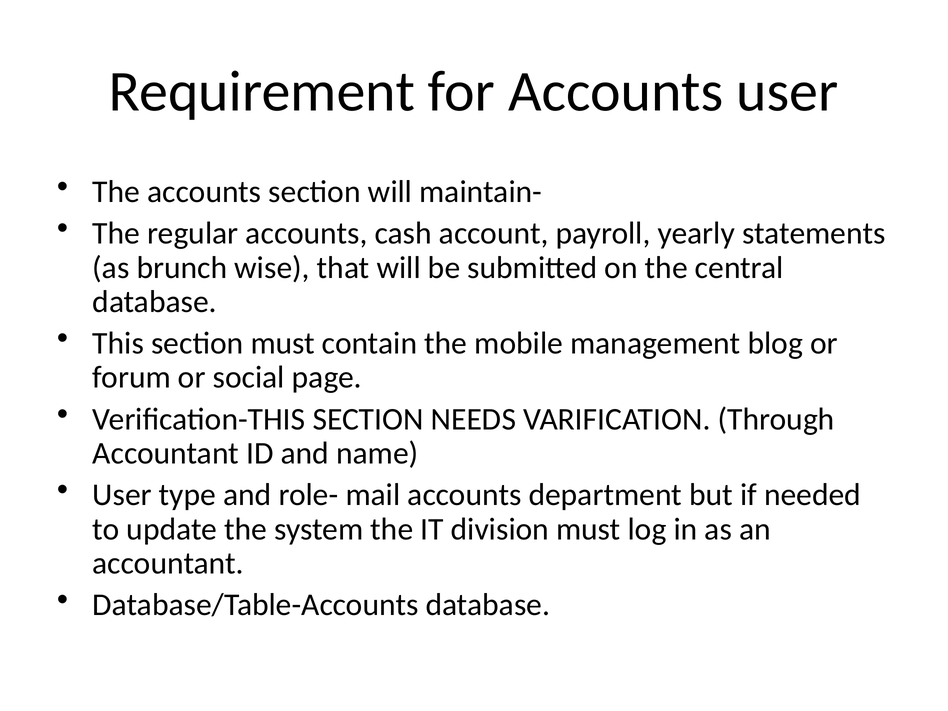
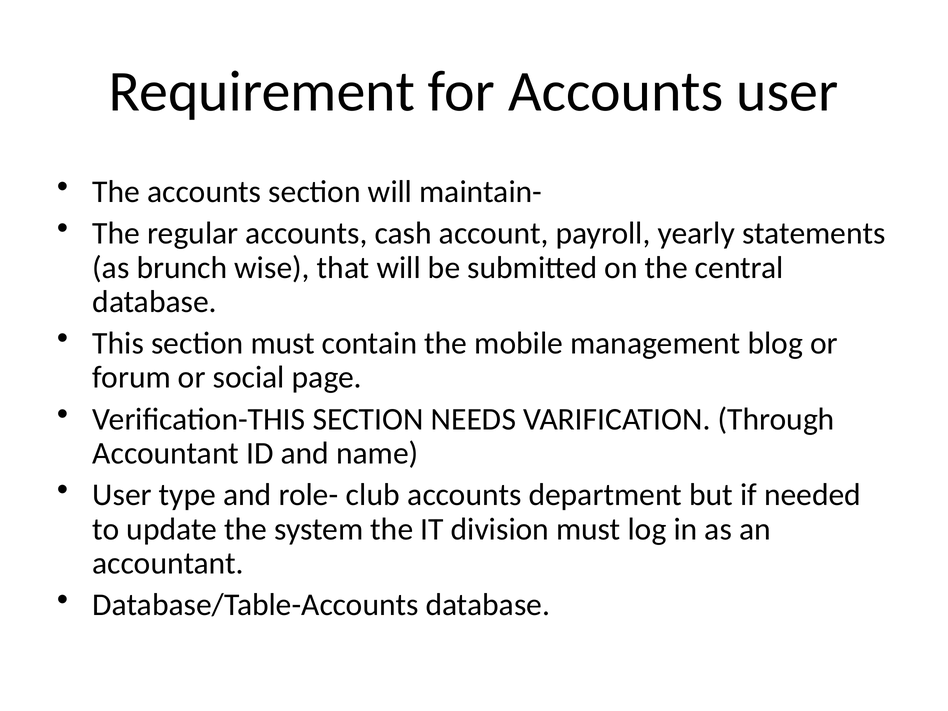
mail: mail -> club
